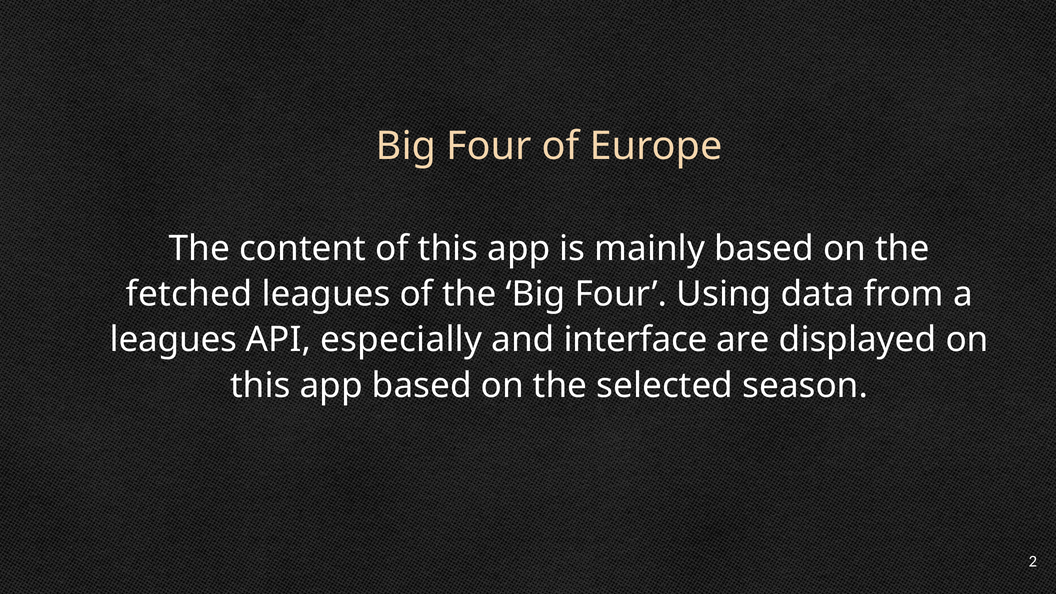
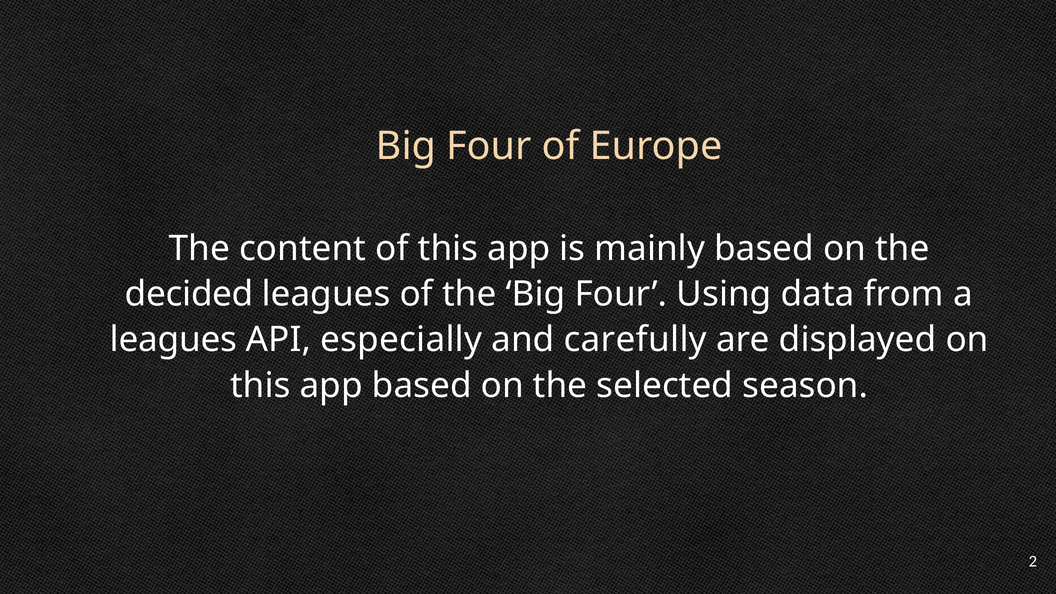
fetched: fetched -> decided
interface: interface -> carefully
